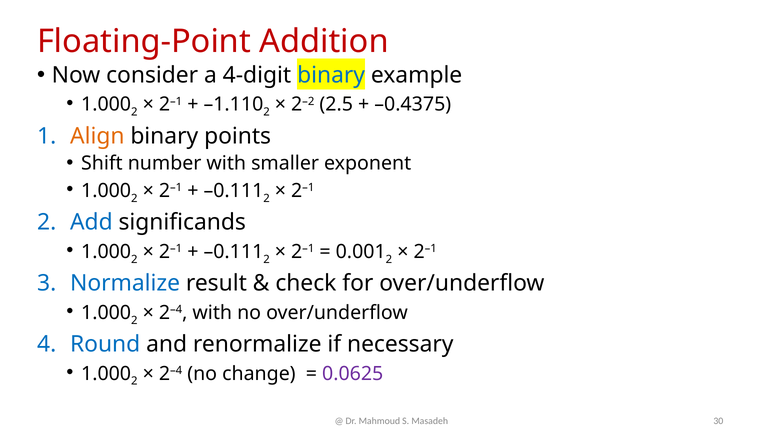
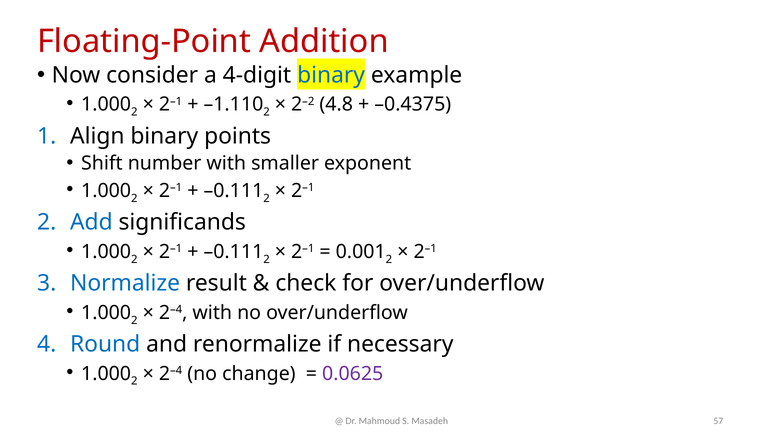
2.5: 2.5 -> 4.8
Align colour: orange -> black
30: 30 -> 57
